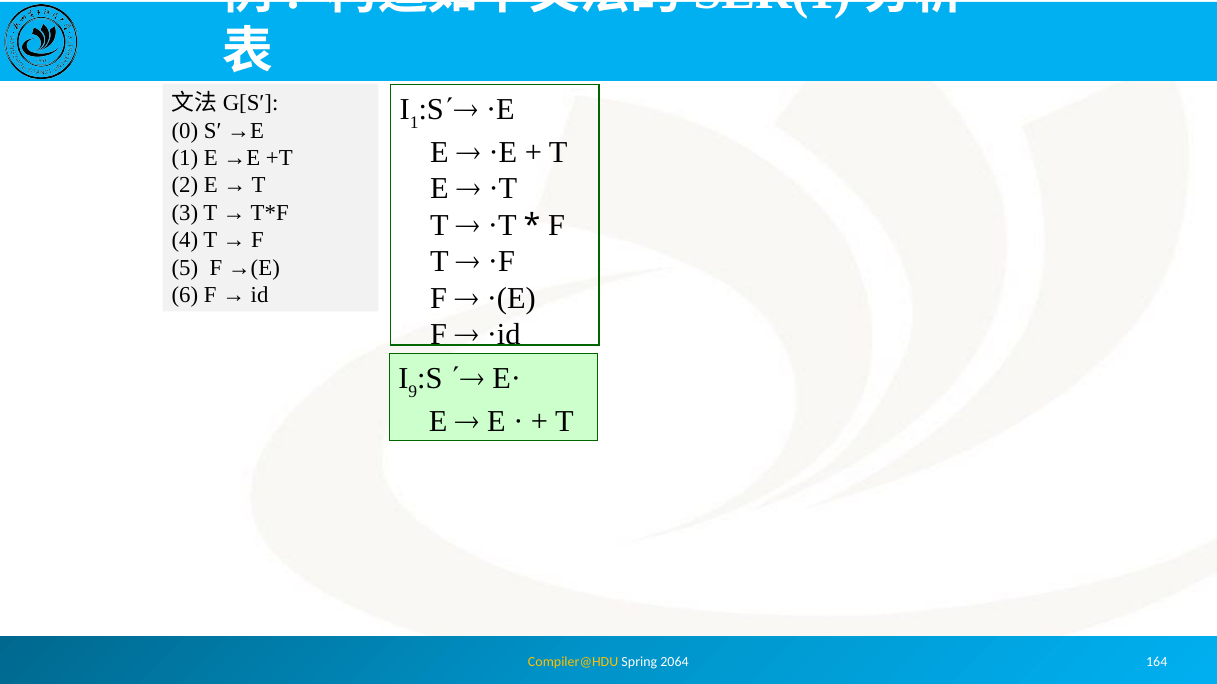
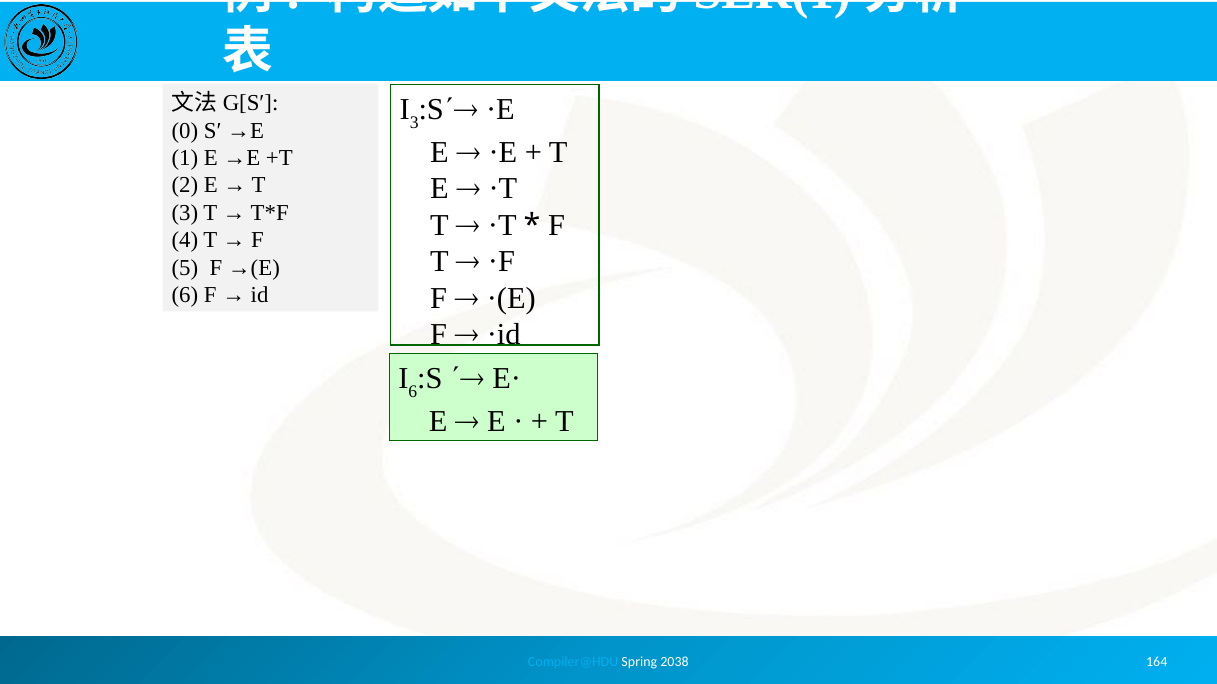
1 at (414, 123): 1 -> 3
9 at (413, 392): 9 -> 6
Compiler@HDU colour: yellow -> light blue
2064: 2064 -> 2038
